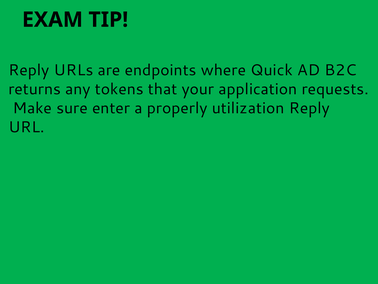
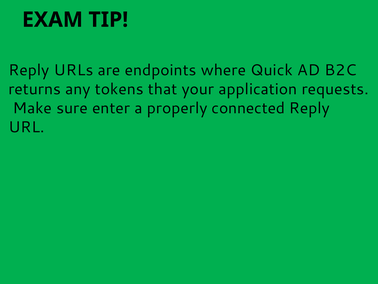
utilization: utilization -> connected
